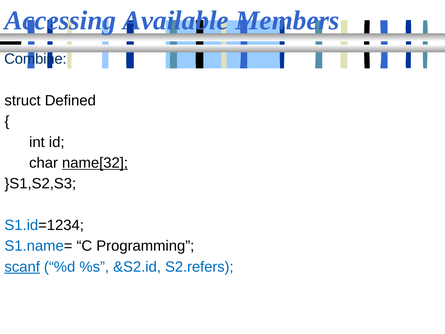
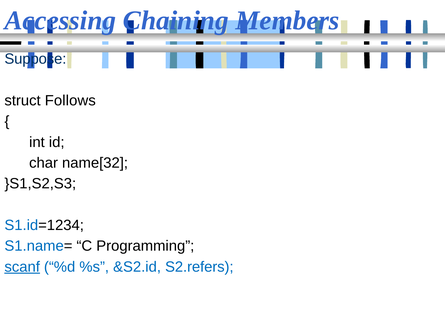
Available: Available -> Chaining
Combine: Combine -> Suppose
Defined: Defined -> Follows
name[32 underline: present -> none
